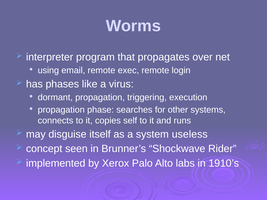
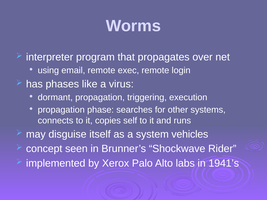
useless: useless -> vehicles
1910’s: 1910’s -> 1941’s
